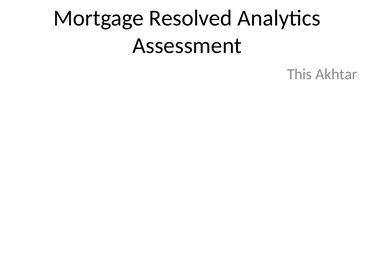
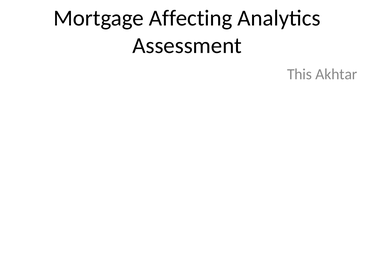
Resolved: Resolved -> Affecting
